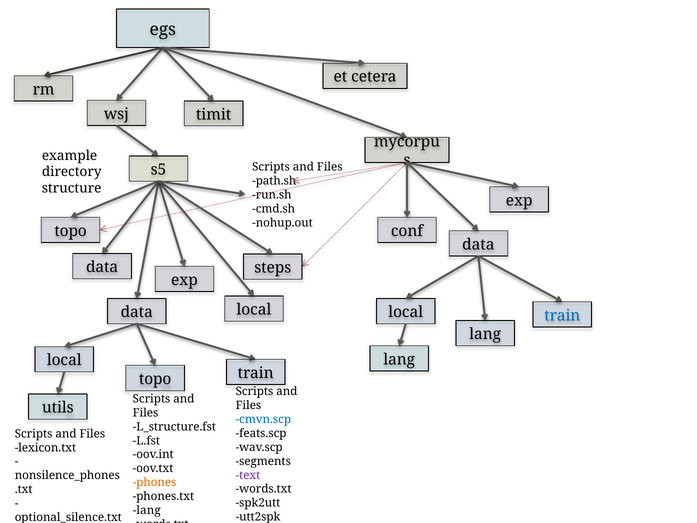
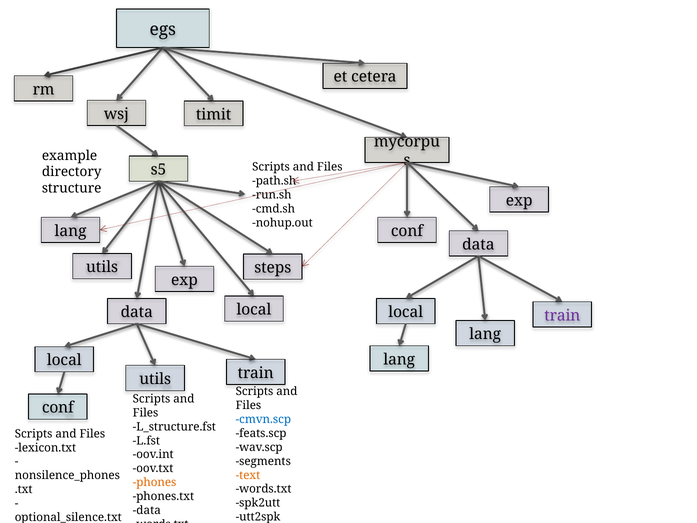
topo at (71, 231): topo -> lang
data at (102, 267): data -> utils
train at (562, 315) colour: blue -> purple
topo at (155, 379): topo -> utils
utils at (58, 408): utils -> conf
text colour: purple -> orange
lang at (147, 510): lang -> data
